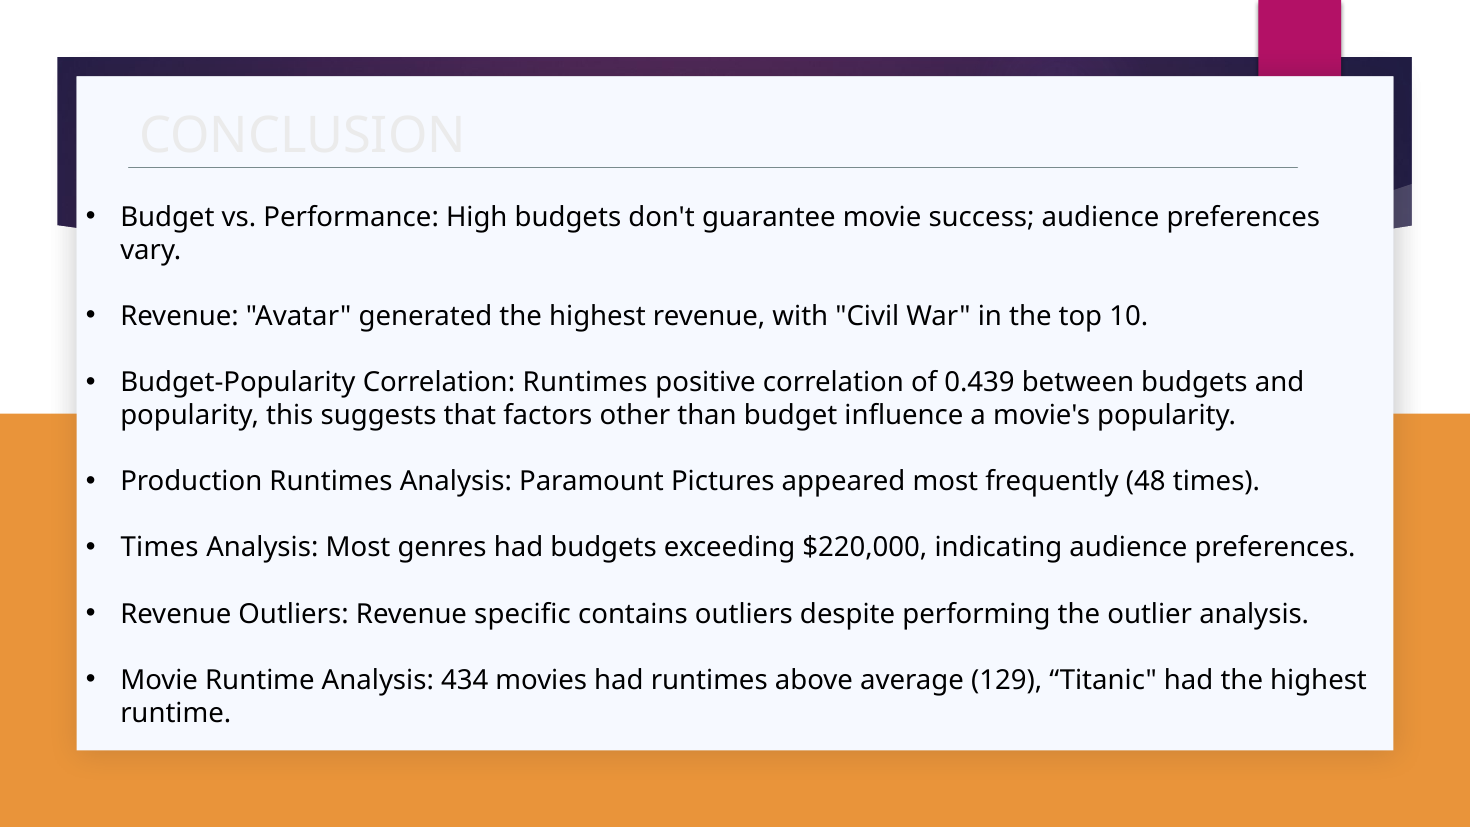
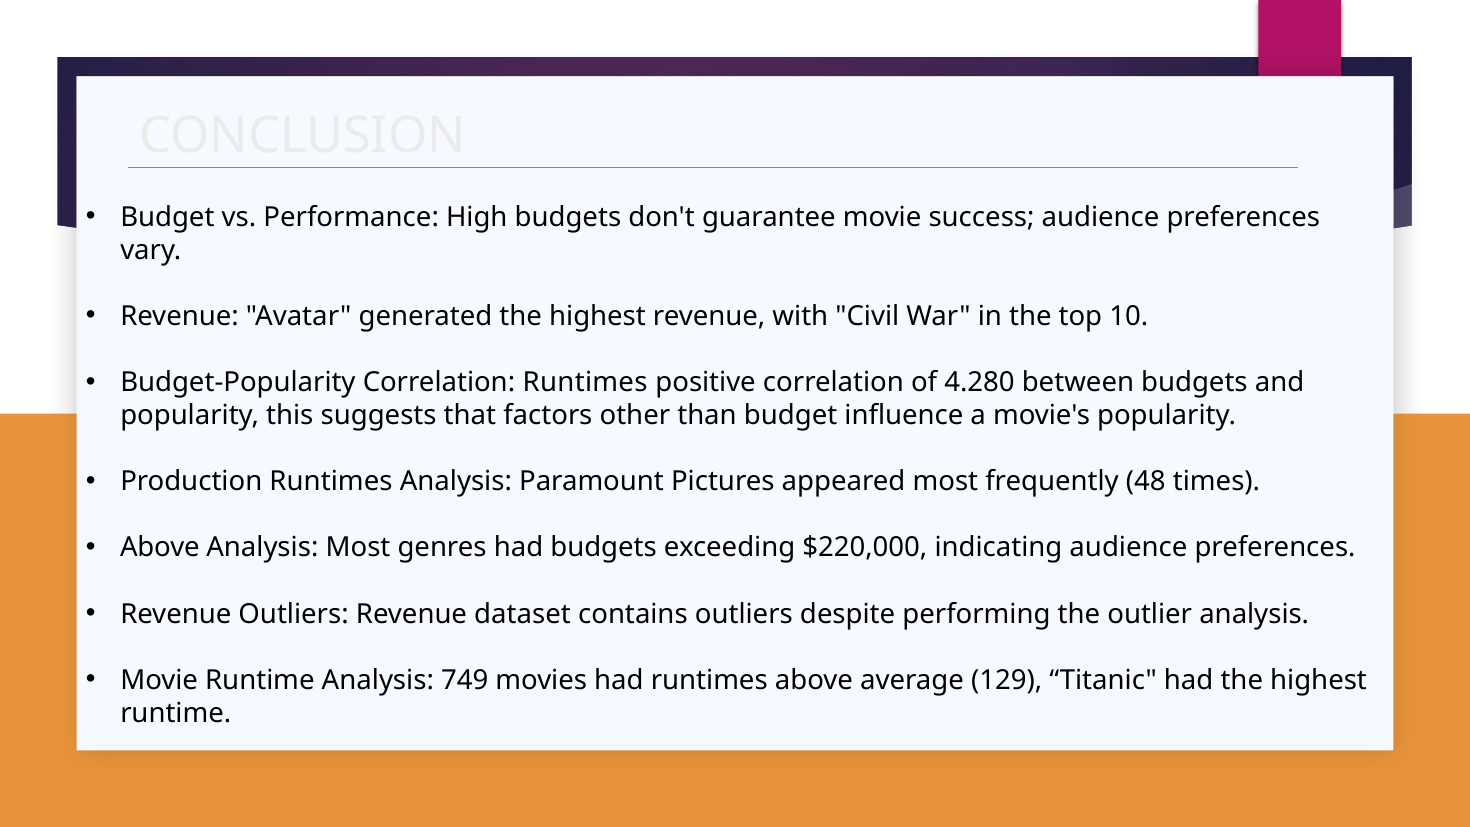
0.439: 0.439 -> 4.280
Times at (160, 548): Times -> Above
specific: specific -> dataset
434: 434 -> 749
